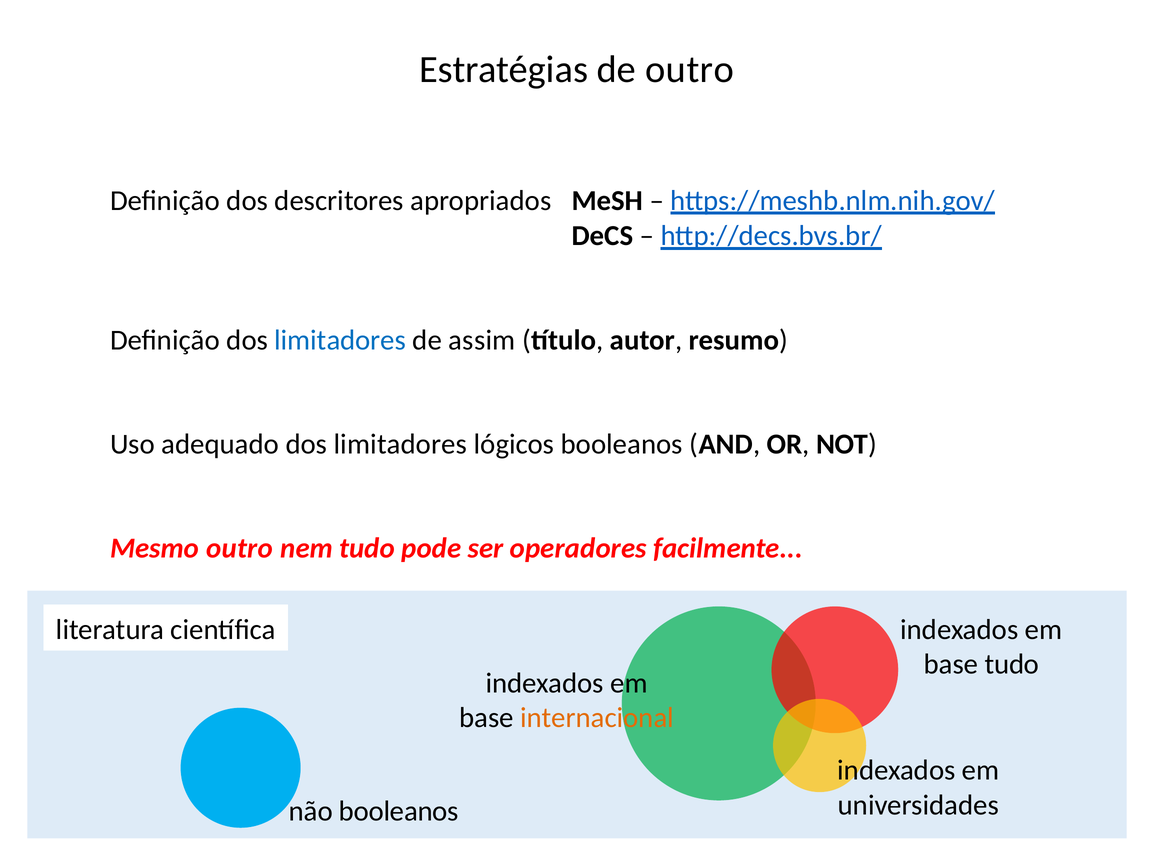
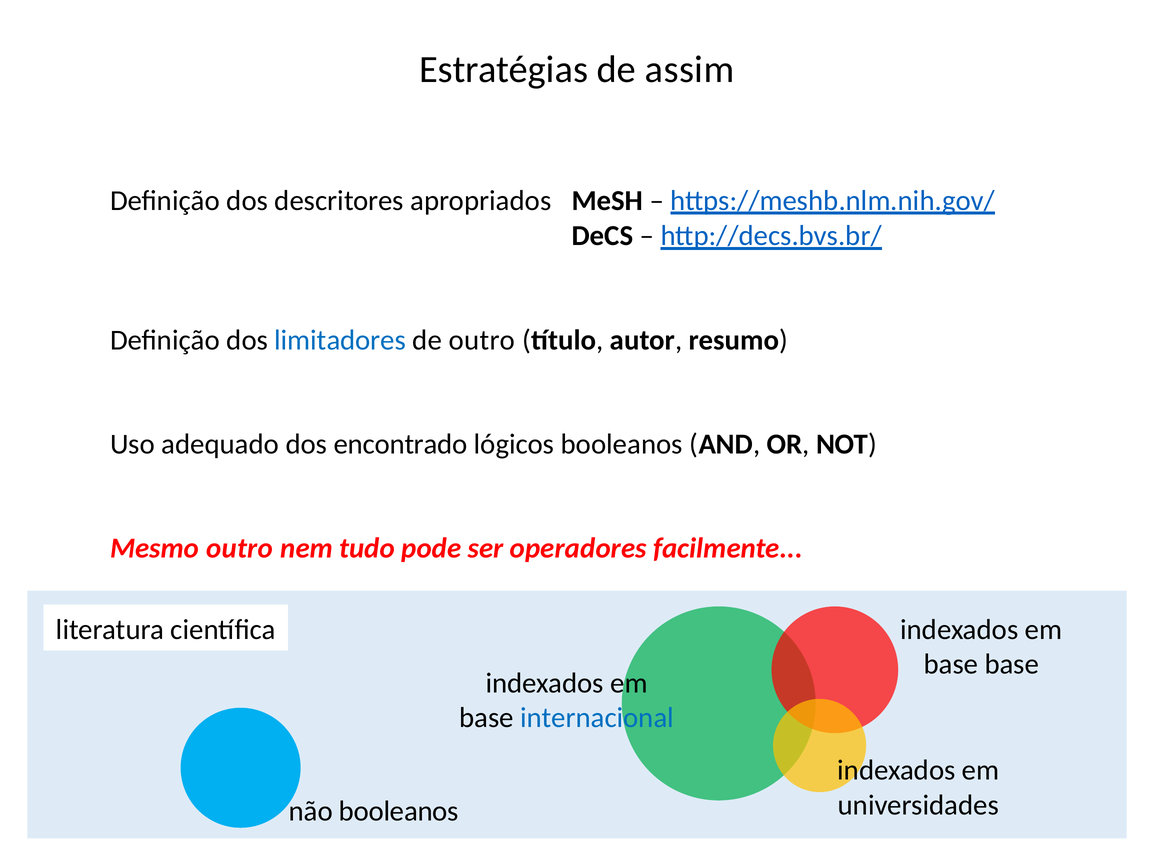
de outro: outro -> assim
de assim: assim -> outro
adequado dos limitadores: limitadores -> encontrado
base tudo: tudo -> base
internacional colour: orange -> blue
